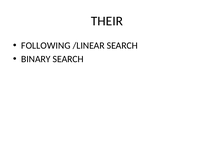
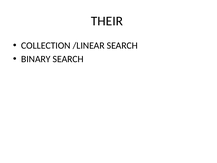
FOLLOWING: FOLLOWING -> COLLECTION
